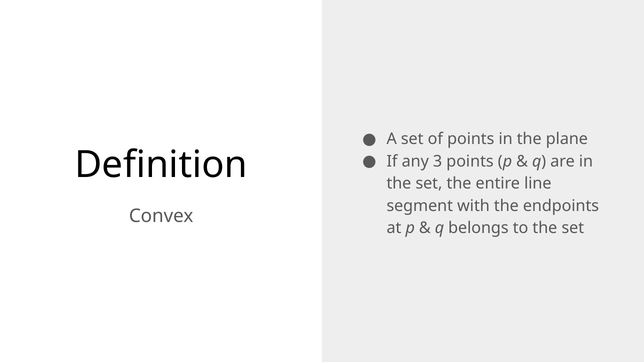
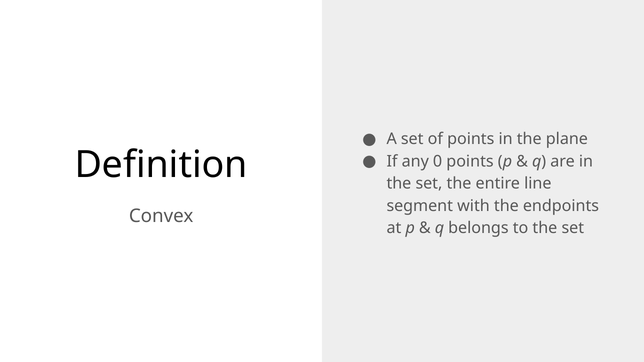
3: 3 -> 0
